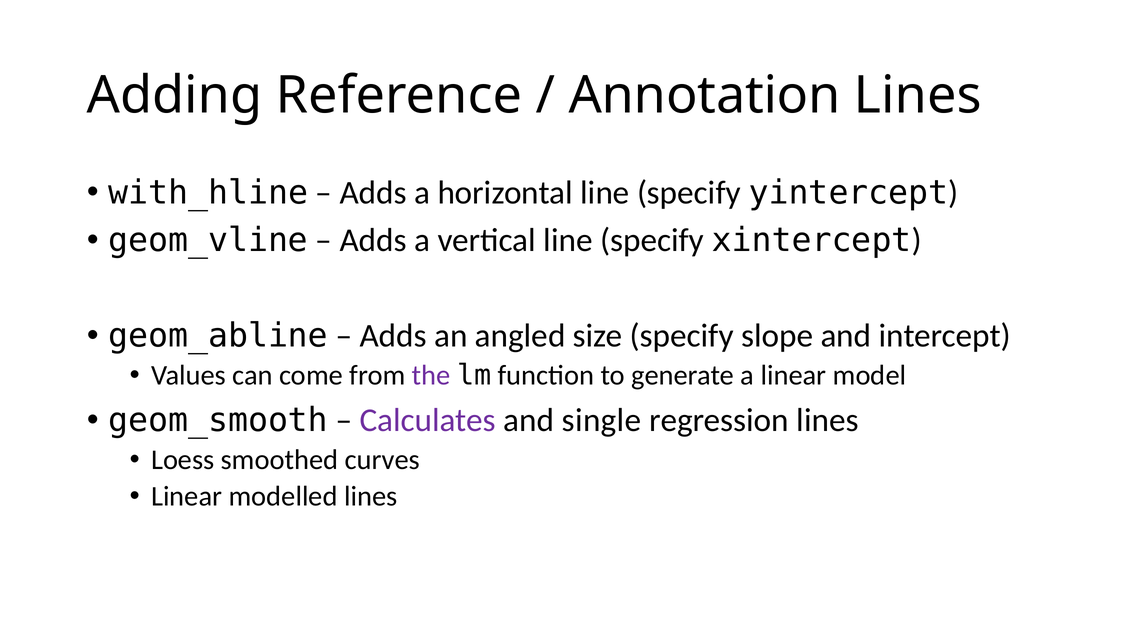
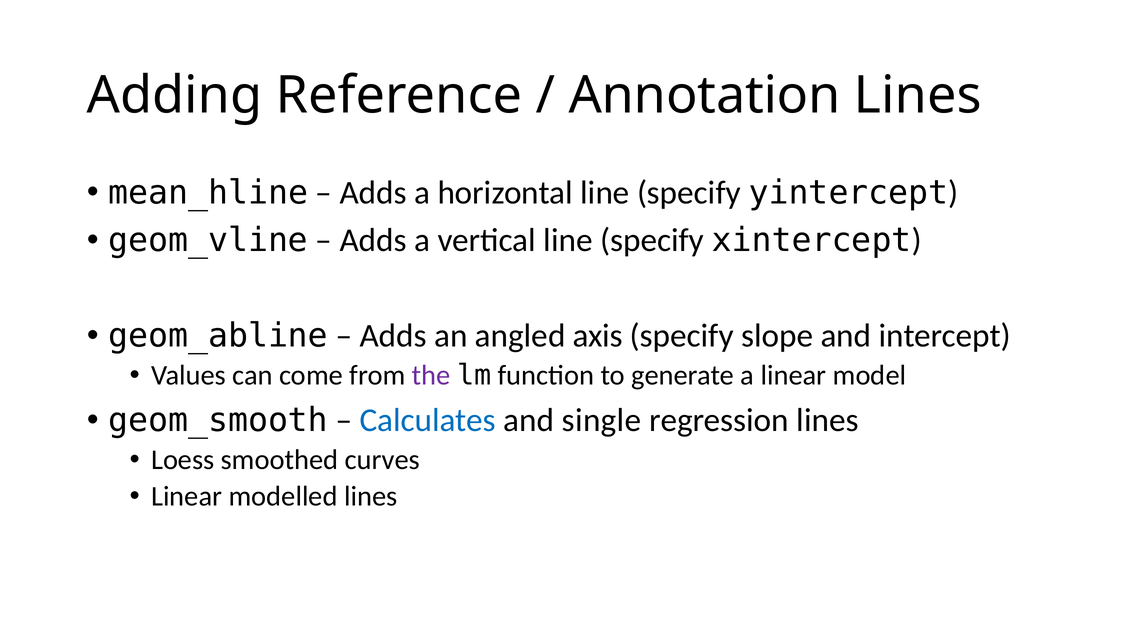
with_hline: with_hline -> mean_hline
size: size -> axis
Calculates colour: purple -> blue
